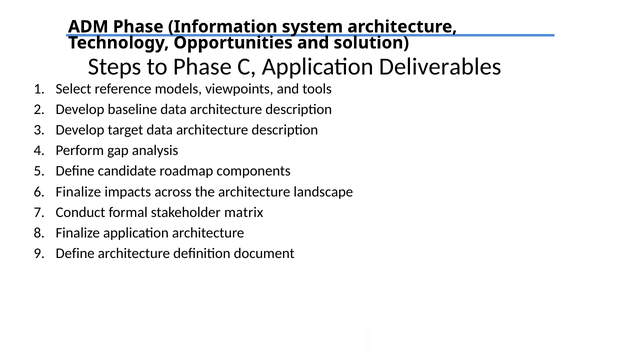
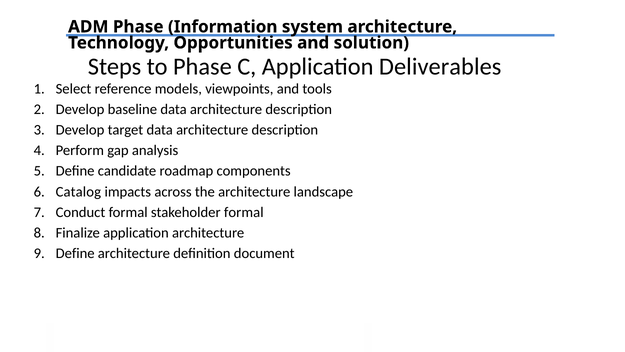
Finalize at (78, 191): Finalize -> Catalog
stakeholder matrix: matrix -> formal
